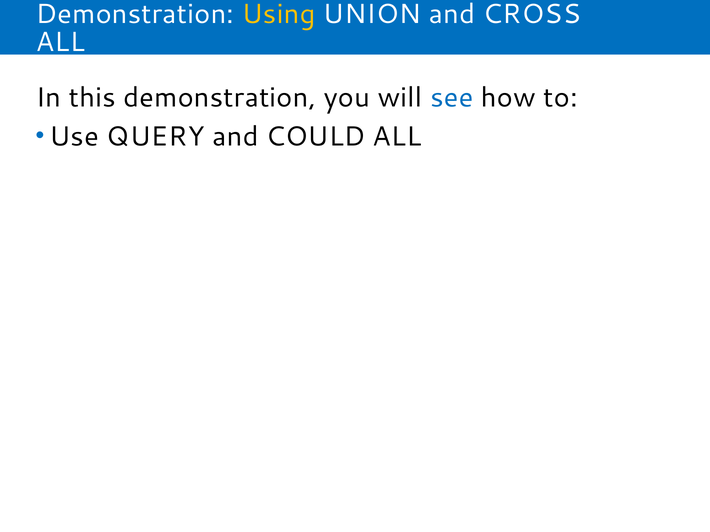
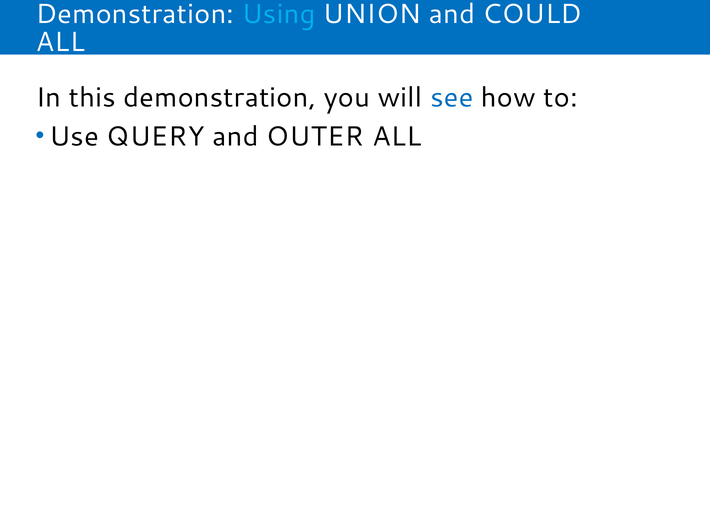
Using colour: yellow -> light blue
CROSS: CROSS -> COULD
COULD: COULD -> OUTER
